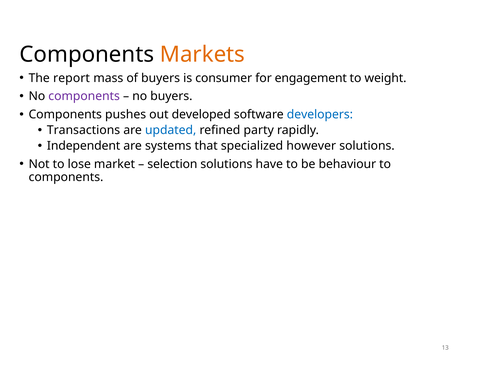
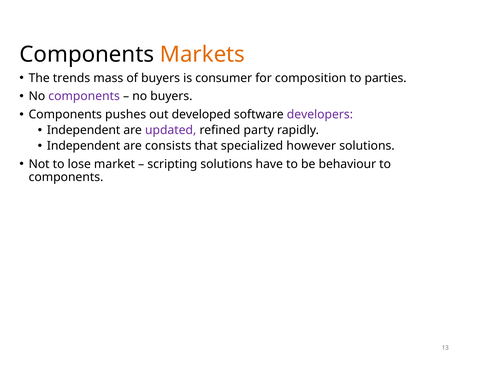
report: report -> trends
engagement: engagement -> composition
weight: weight -> parties
developers colour: blue -> purple
Transactions at (84, 130): Transactions -> Independent
updated colour: blue -> purple
systems: systems -> consists
selection: selection -> scripting
